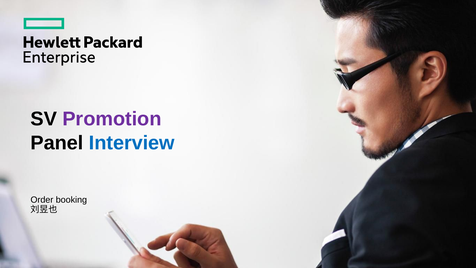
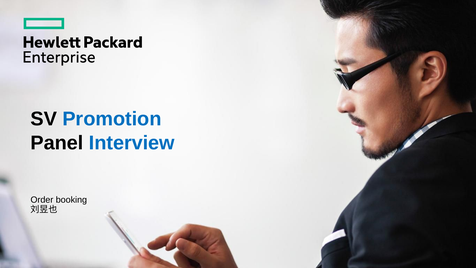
Promotion colour: purple -> blue
